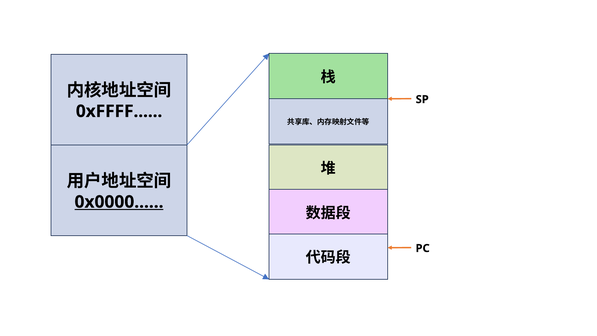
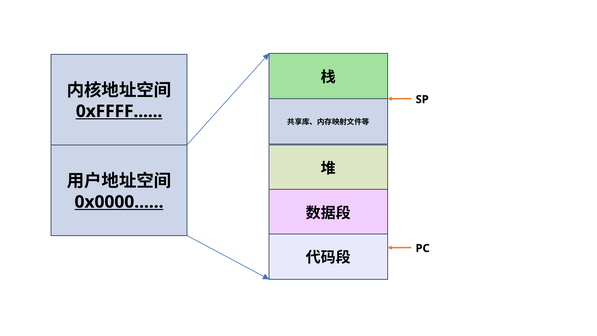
0xFFFF underline: none -> present
